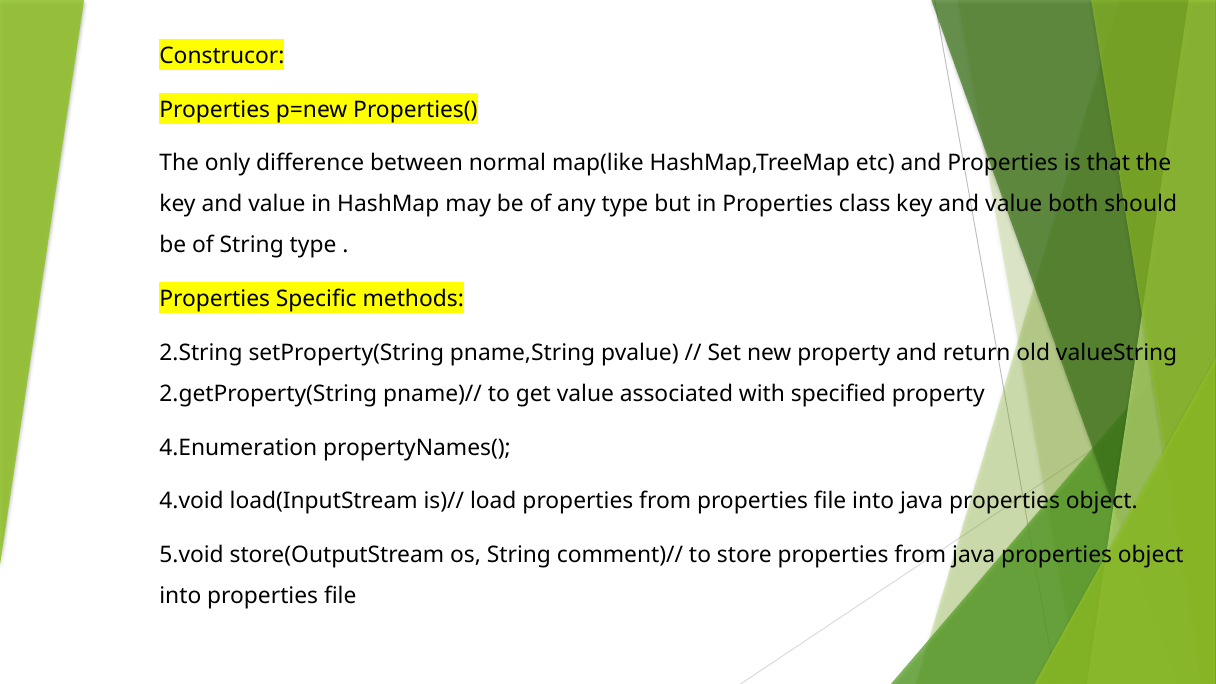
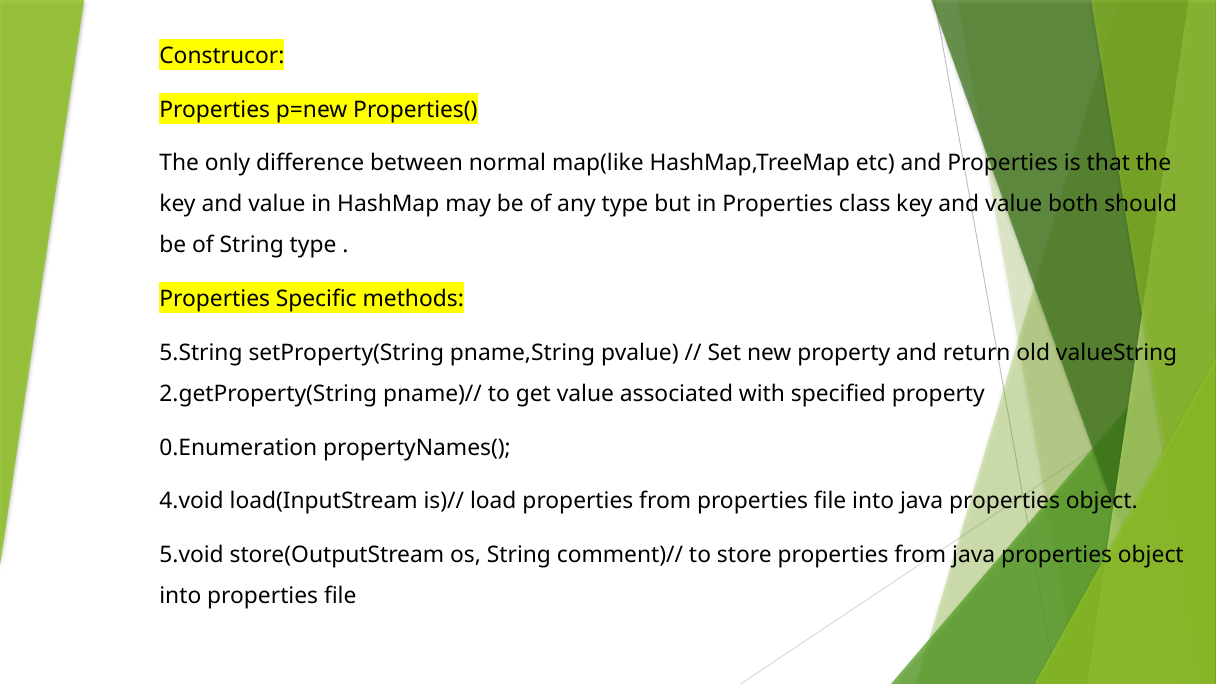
2.String: 2.String -> 5.String
4.Enumeration: 4.Enumeration -> 0.Enumeration
